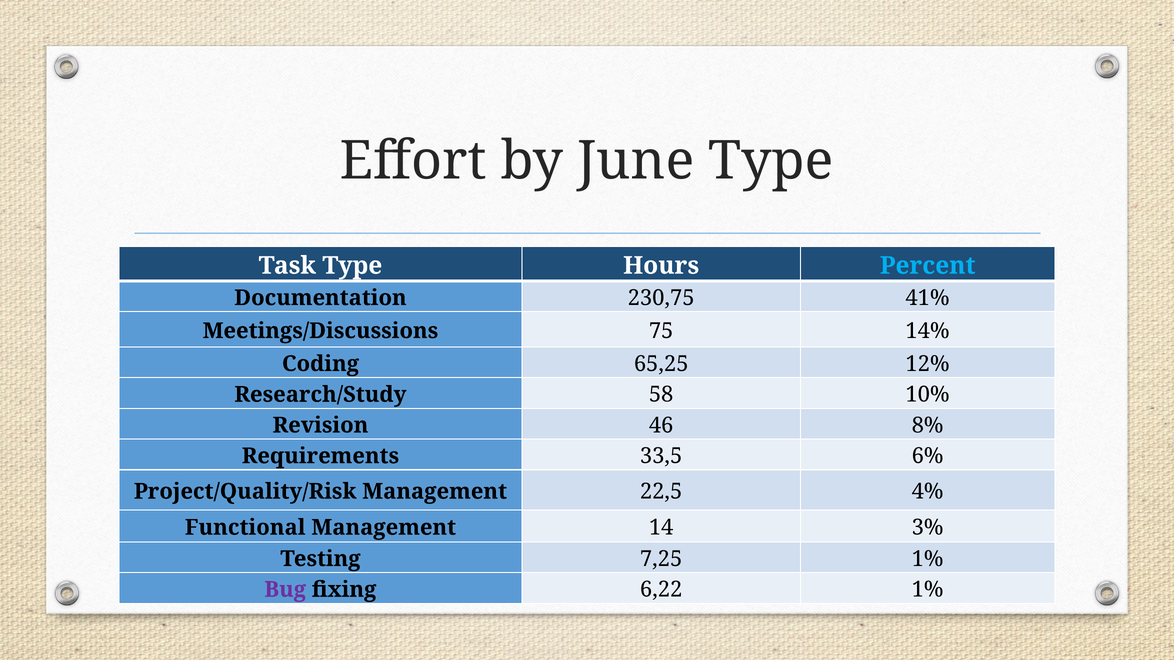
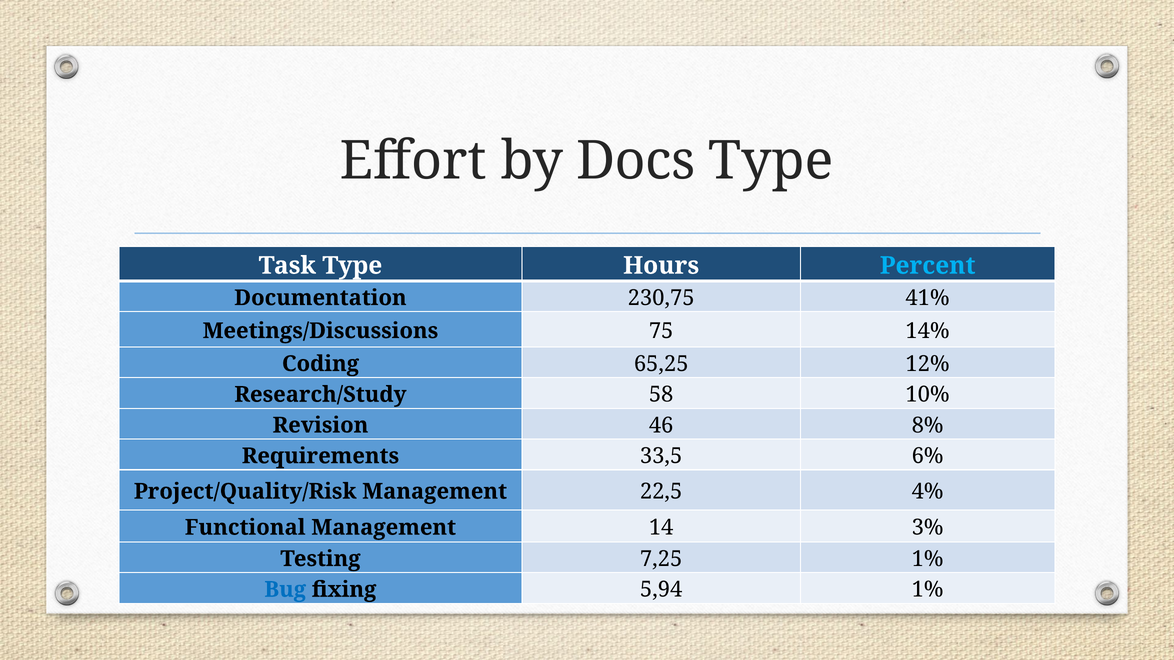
June: June -> Docs
Bug colour: purple -> blue
6,22: 6,22 -> 5,94
